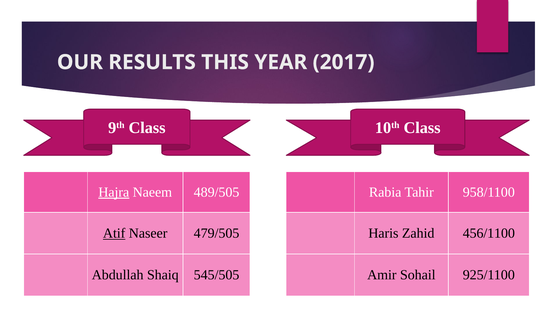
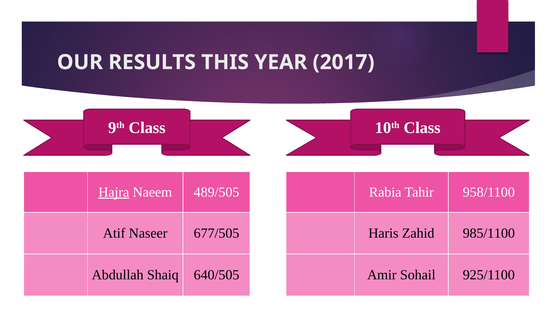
Atif underline: present -> none
479/505: 479/505 -> 677/505
456/1100: 456/1100 -> 985/1100
545/505: 545/505 -> 640/505
